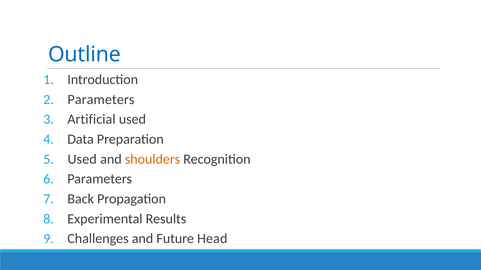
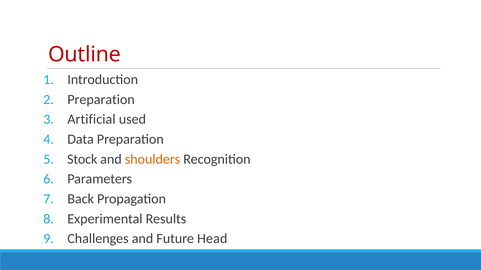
Outline colour: blue -> red
Parameters at (101, 100): Parameters -> Preparation
Used at (82, 159): Used -> Stock
